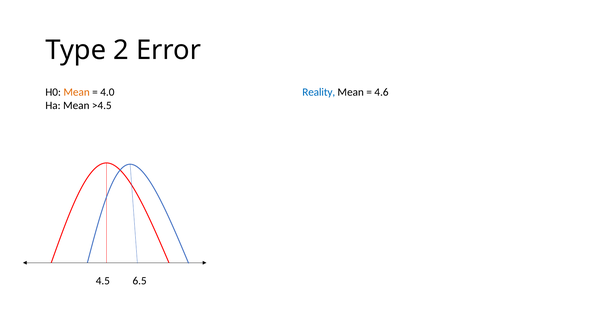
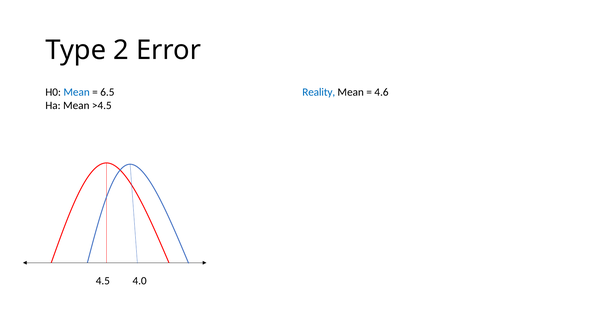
Mean at (77, 92) colour: orange -> blue
4.0: 4.0 -> 6.5
6.5: 6.5 -> 4.0
